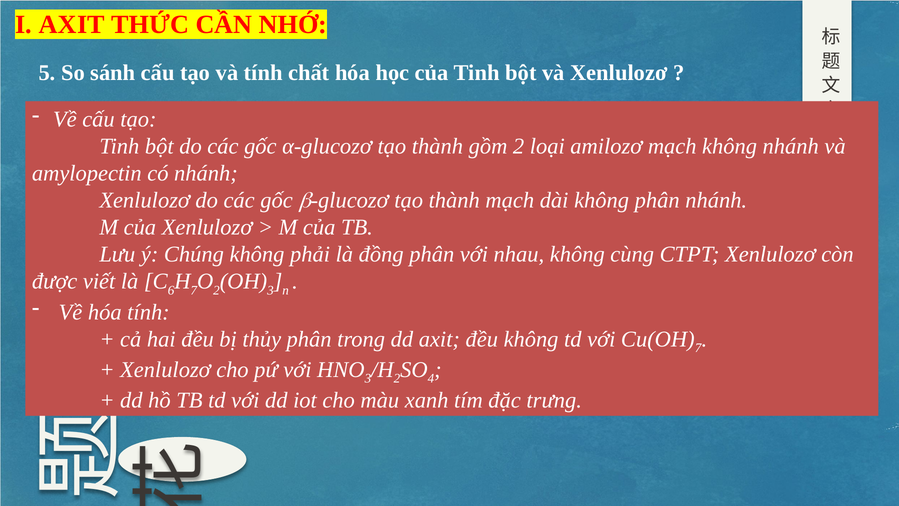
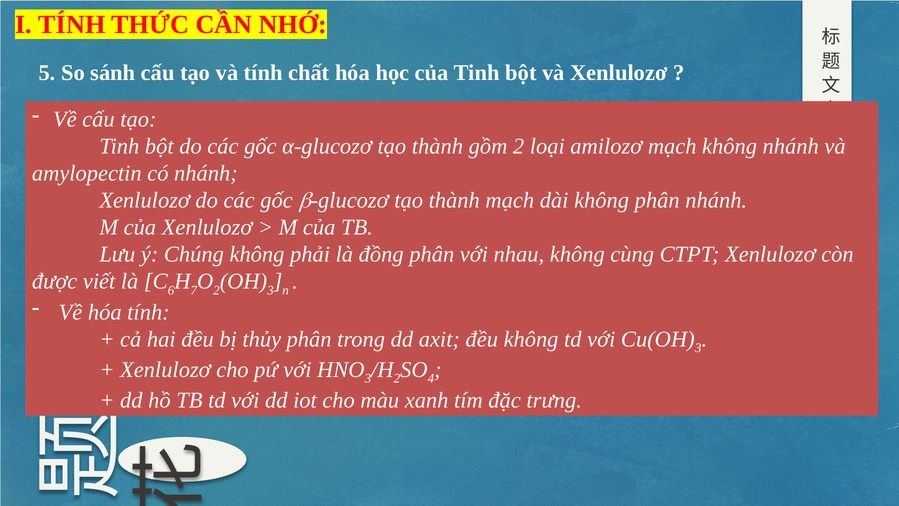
I AXIT: AXIT -> TÍNH
7 at (698, 348): 7 -> 3
